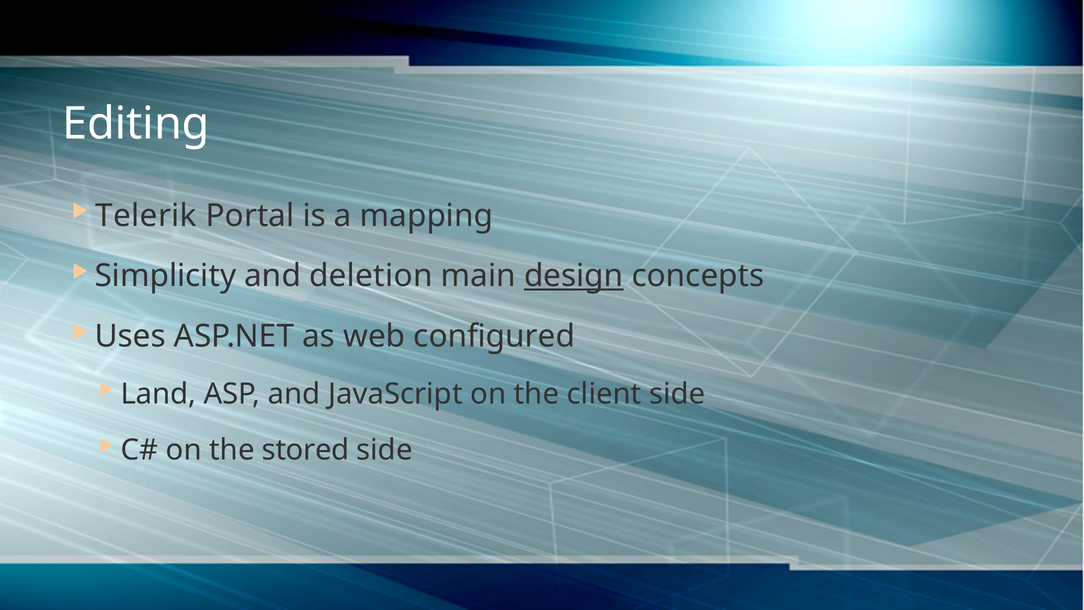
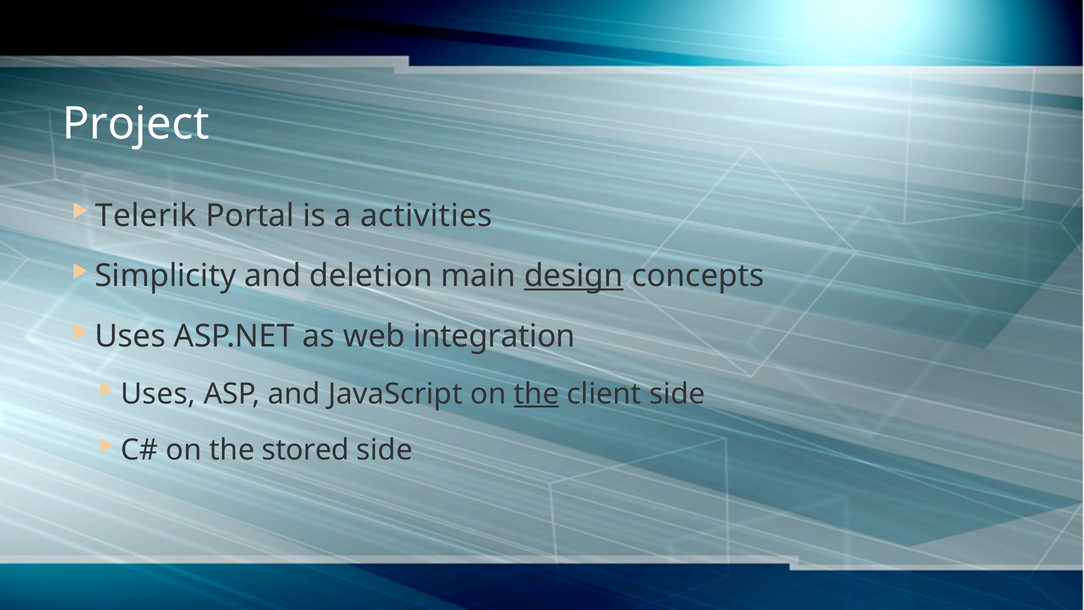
Editing: Editing -> Project
mapping: mapping -> activities
configured: configured -> integration
Land at (158, 394): Land -> Uses
the at (537, 394) underline: none -> present
